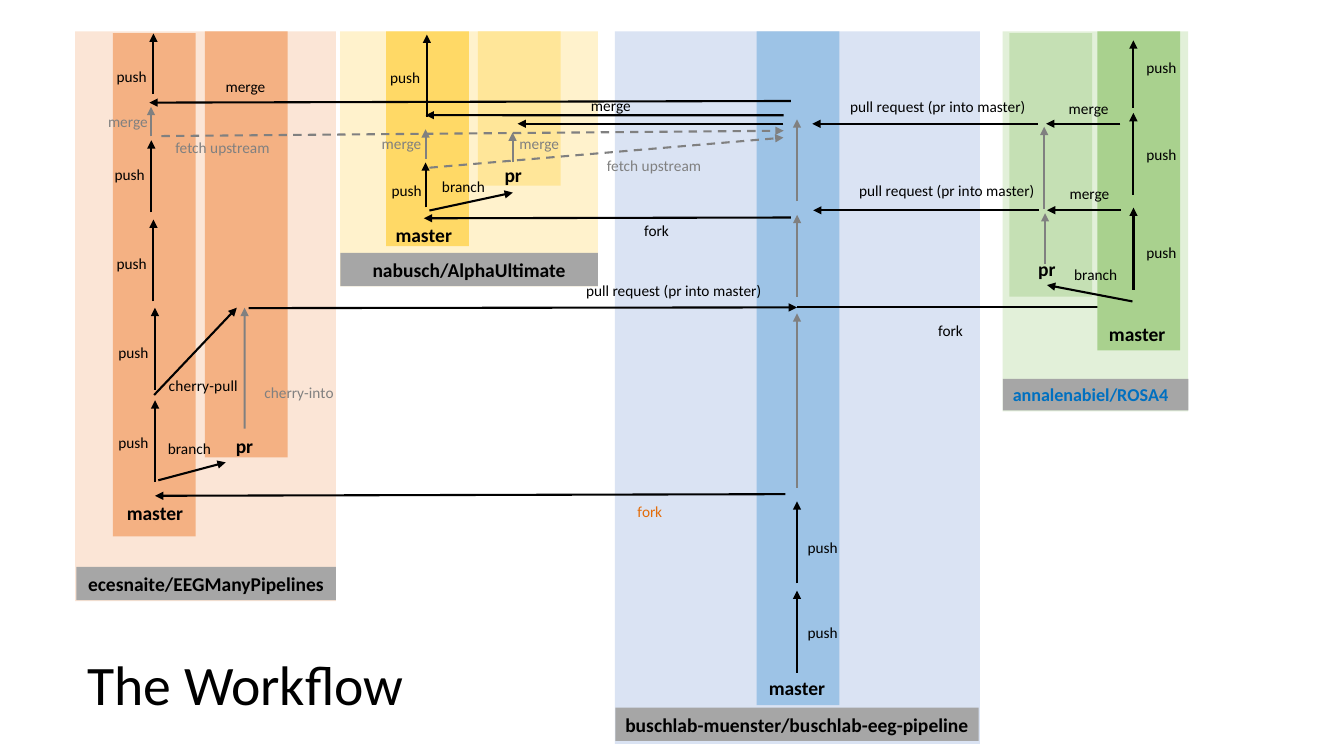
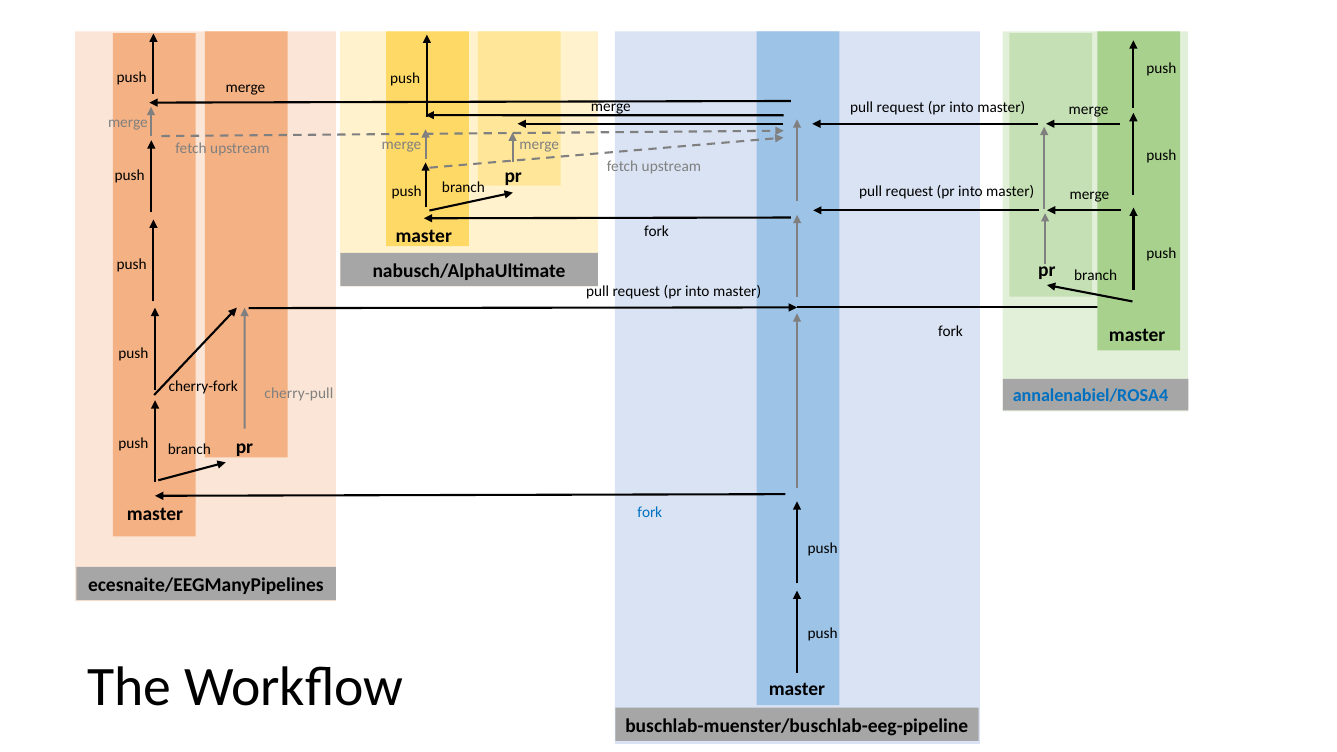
cherry-pull: cherry-pull -> cherry-fork
cherry-into: cherry-into -> cherry-pull
fork at (650, 513) colour: orange -> blue
